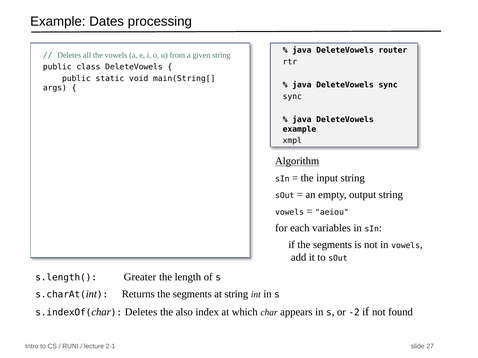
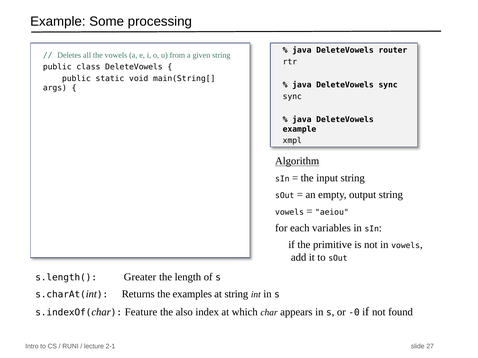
Dates: Dates -> Some
if the segments: segments -> primitive
Returns the segments: segments -> examples
s.indexOf(char Deletes: Deletes -> Feature
-2: -2 -> -0
